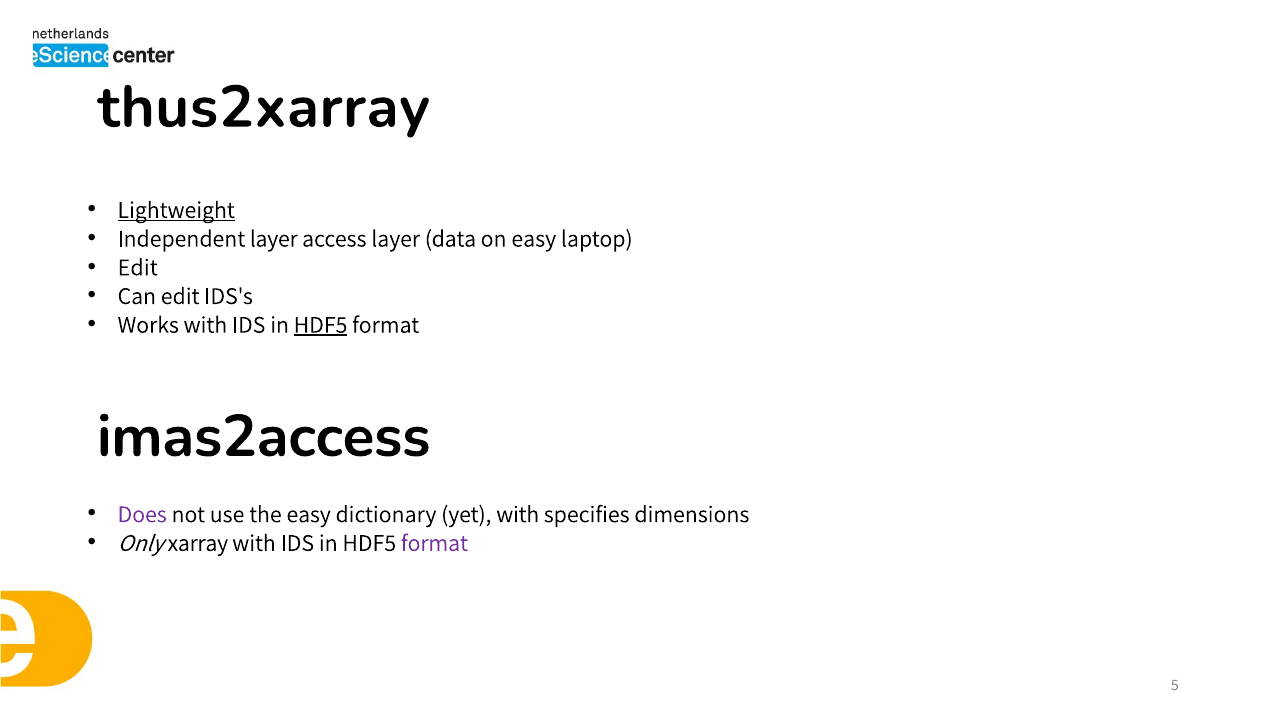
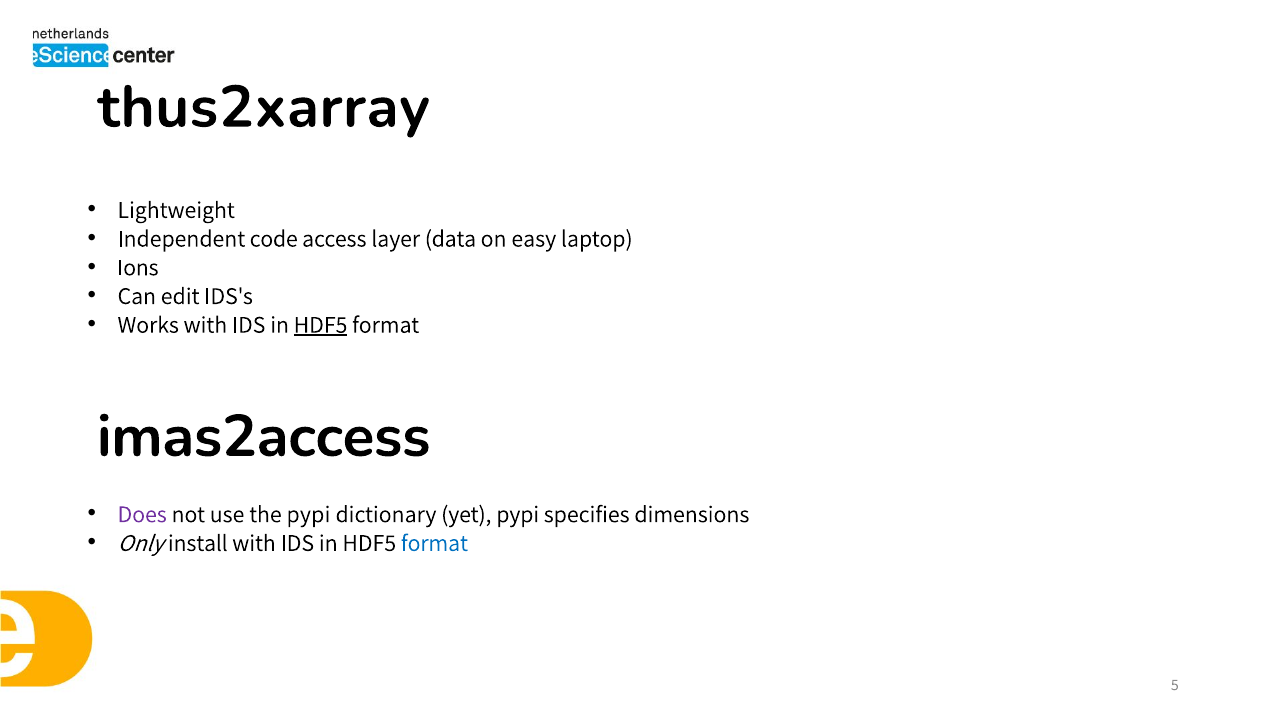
Lightweight underline: present -> none
Independent layer: layer -> code
Edit at (138, 267): Edit -> Ions
the easy: easy -> pypi
yet with: with -> pypi
xarray: xarray -> install
format at (434, 543) colour: purple -> blue
